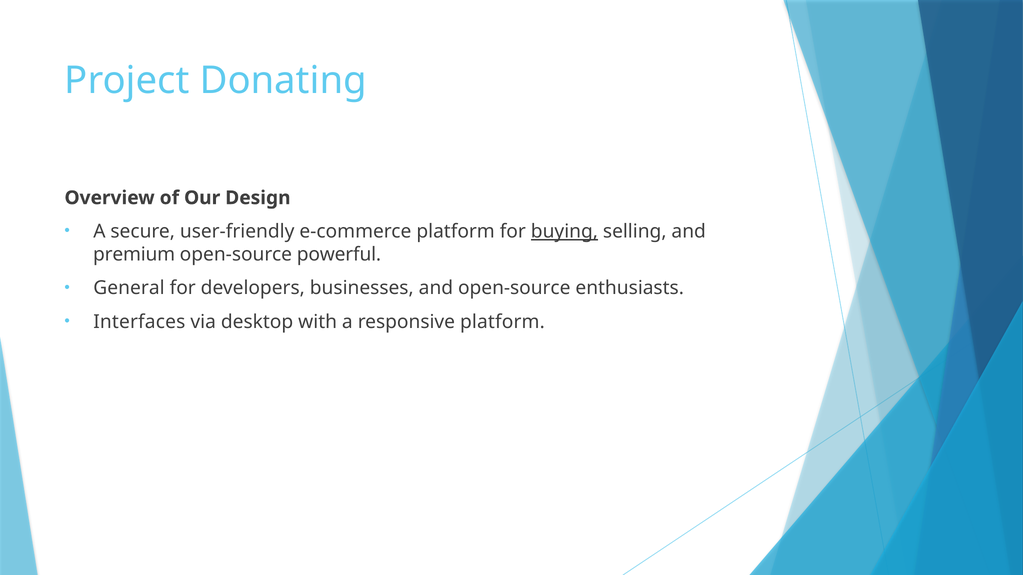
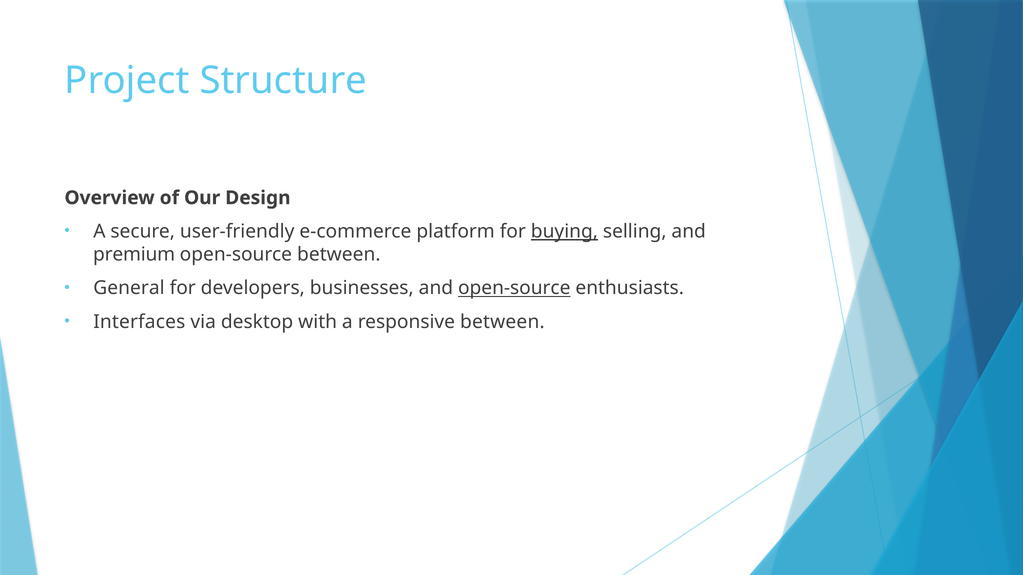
Donating: Donating -> Structure
open-source powerful: powerful -> between
open-source at (514, 288) underline: none -> present
responsive platform: platform -> between
